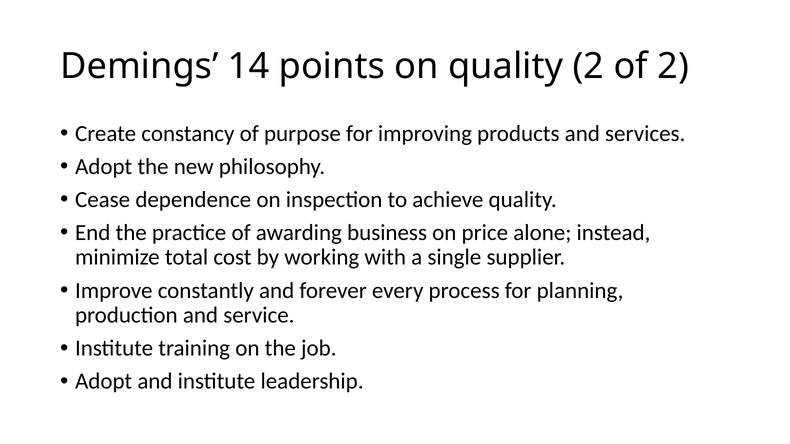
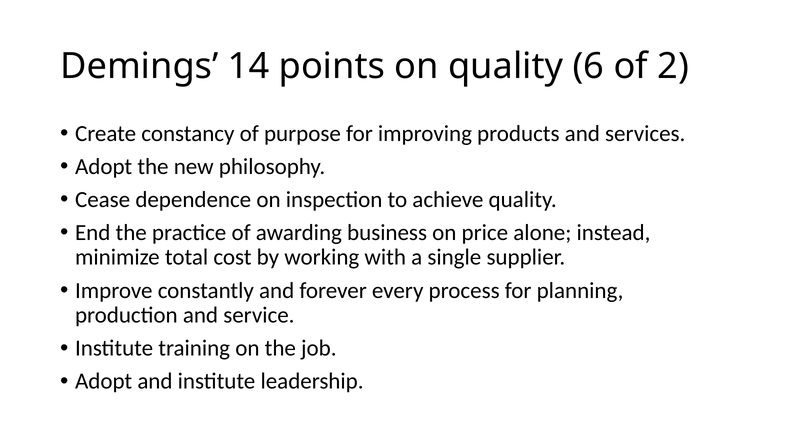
quality 2: 2 -> 6
